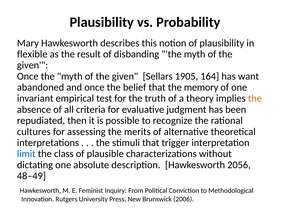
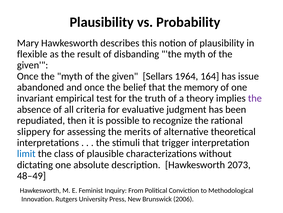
1905: 1905 -> 1964
want: want -> issue
the at (255, 98) colour: orange -> purple
cultures: cultures -> slippery
2056: 2056 -> 2073
